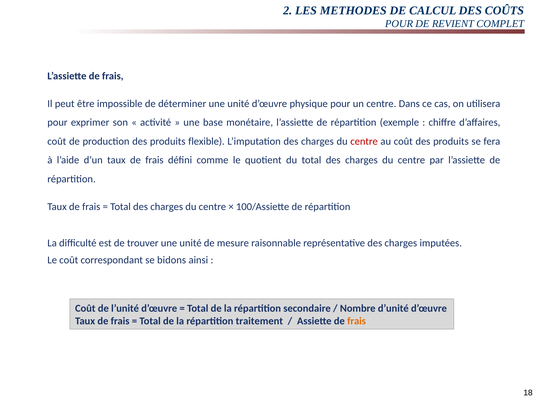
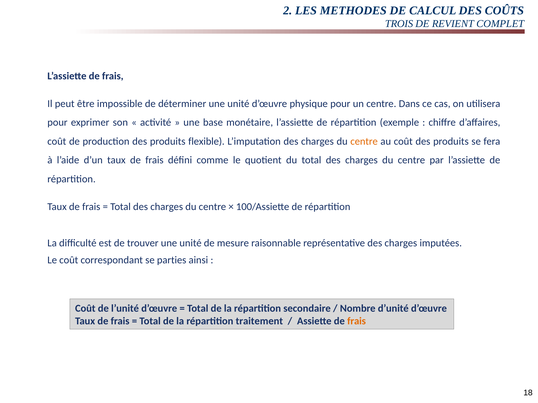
POUR at (399, 24): POUR -> TROIS
centre at (364, 141) colour: red -> orange
bidons: bidons -> parties
